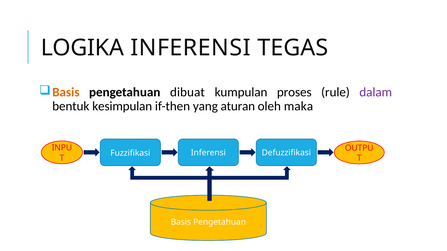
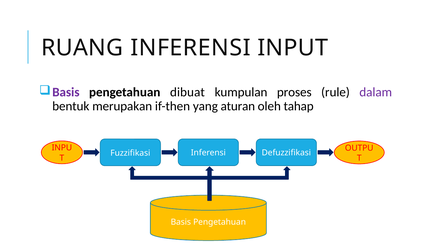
LOGIKA: LOGIKA -> RUANG
TEGAS: TEGAS -> INPUT
Basis at (66, 92) colour: orange -> purple
kesimpulan: kesimpulan -> merupakan
maka: maka -> tahap
